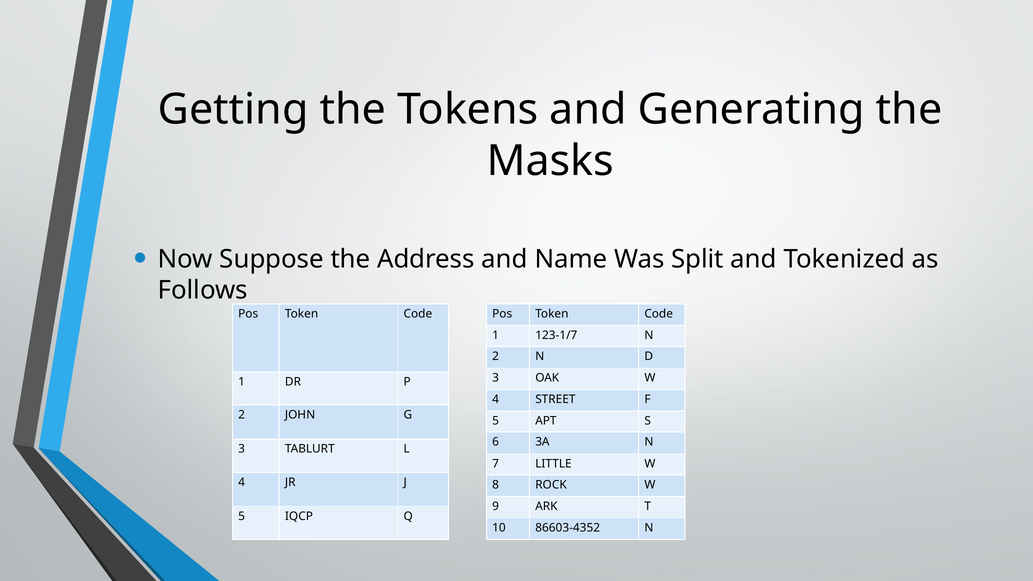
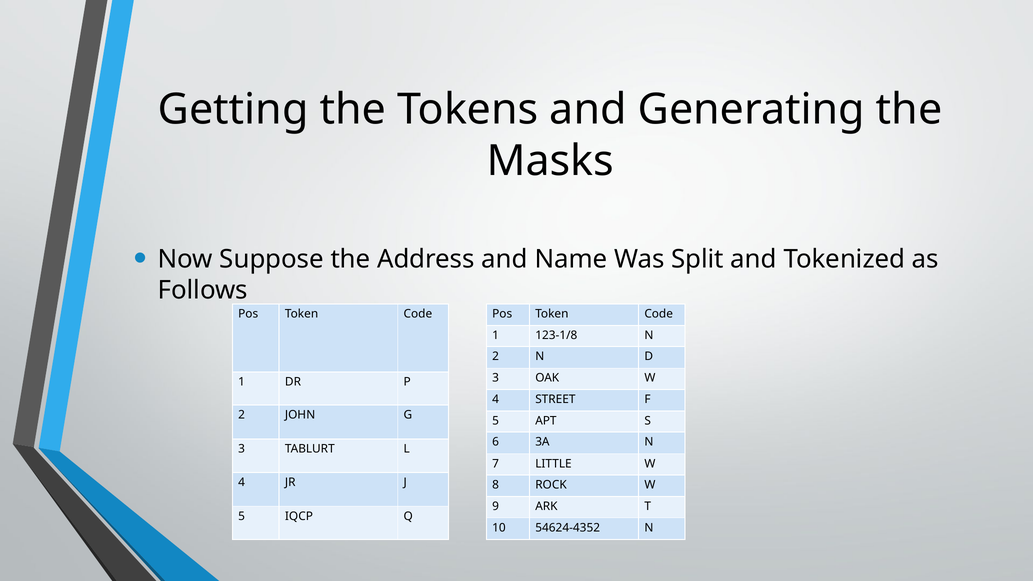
123-1/7: 123-1/7 -> 123-1/8
86603-4352: 86603-4352 -> 54624-4352
